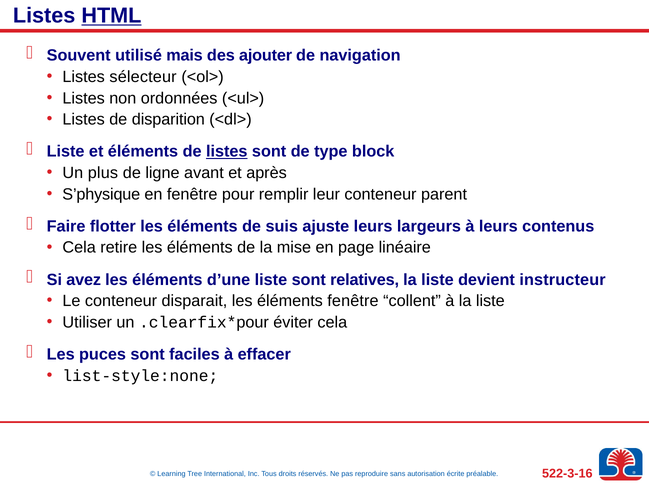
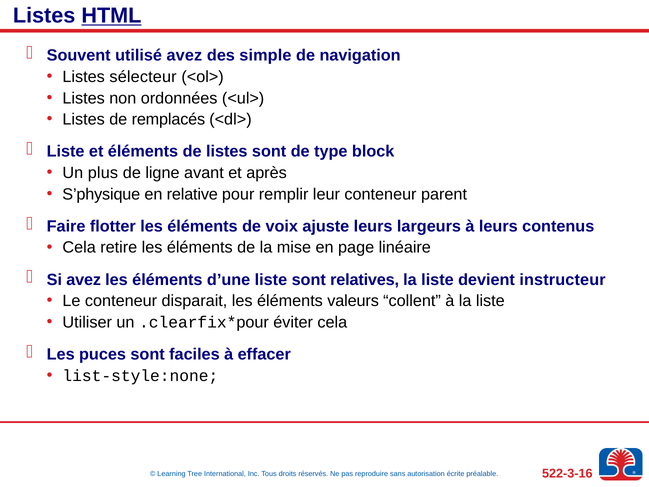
utilisé mais: mais -> avez
ajouter: ajouter -> simple
disparition: disparition -> remplacés
listes at (227, 152) underline: present -> none
en fenêtre: fenêtre -> relative
suis: suis -> voix
éléments fenêtre: fenêtre -> valeurs
